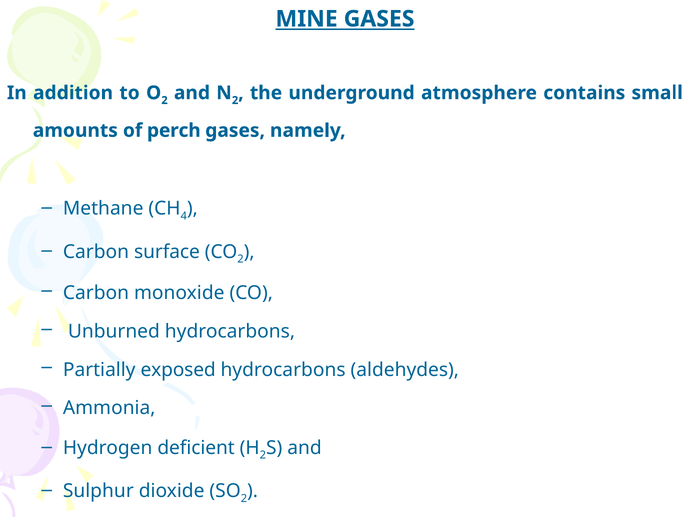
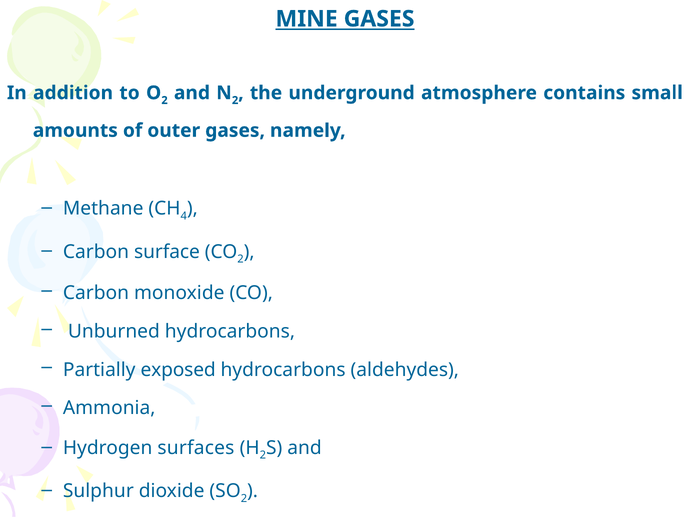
perch: perch -> outer
deficient: deficient -> surfaces
